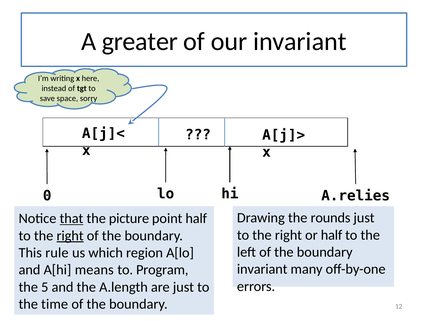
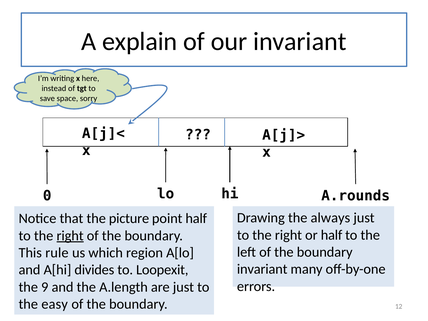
greater: greater -> explain
A.relies: A.relies -> A.rounds
rounds: rounds -> always
that underline: present -> none
means: means -> divides
Program: Program -> Loopexit
5: 5 -> 9
time: time -> easy
